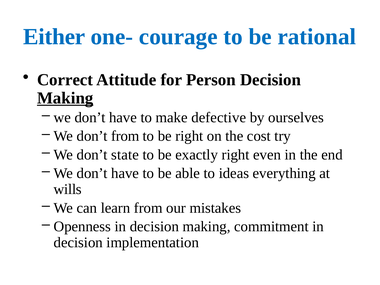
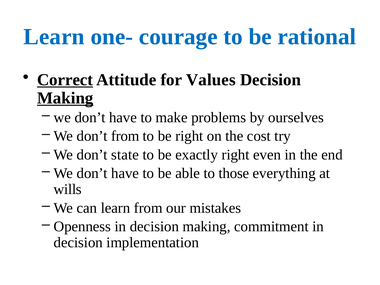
Either at (54, 37): Either -> Learn
Correct underline: none -> present
Person: Person -> Values
defective: defective -> problems
ideas: ideas -> those
